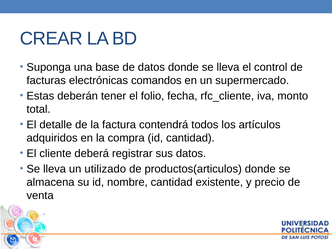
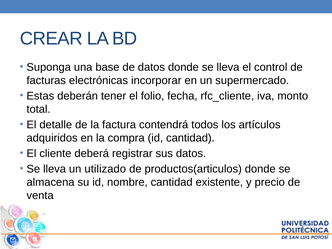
comandos: comandos -> incorporar
